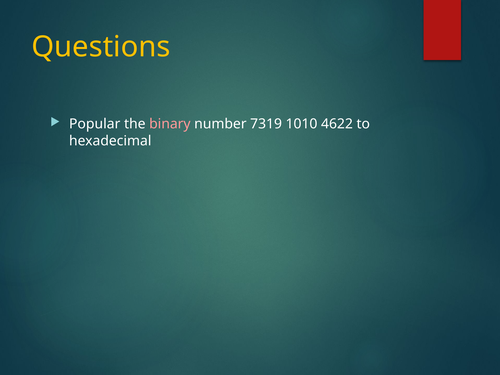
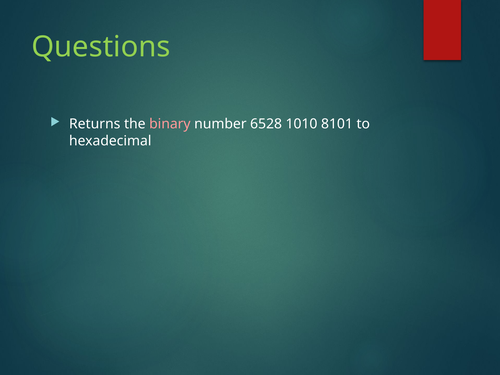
Questions colour: yellow -> light green
Popular: Popular -> Returns
7319: 7319 -> 6528
4622: 4622 -> 8101
